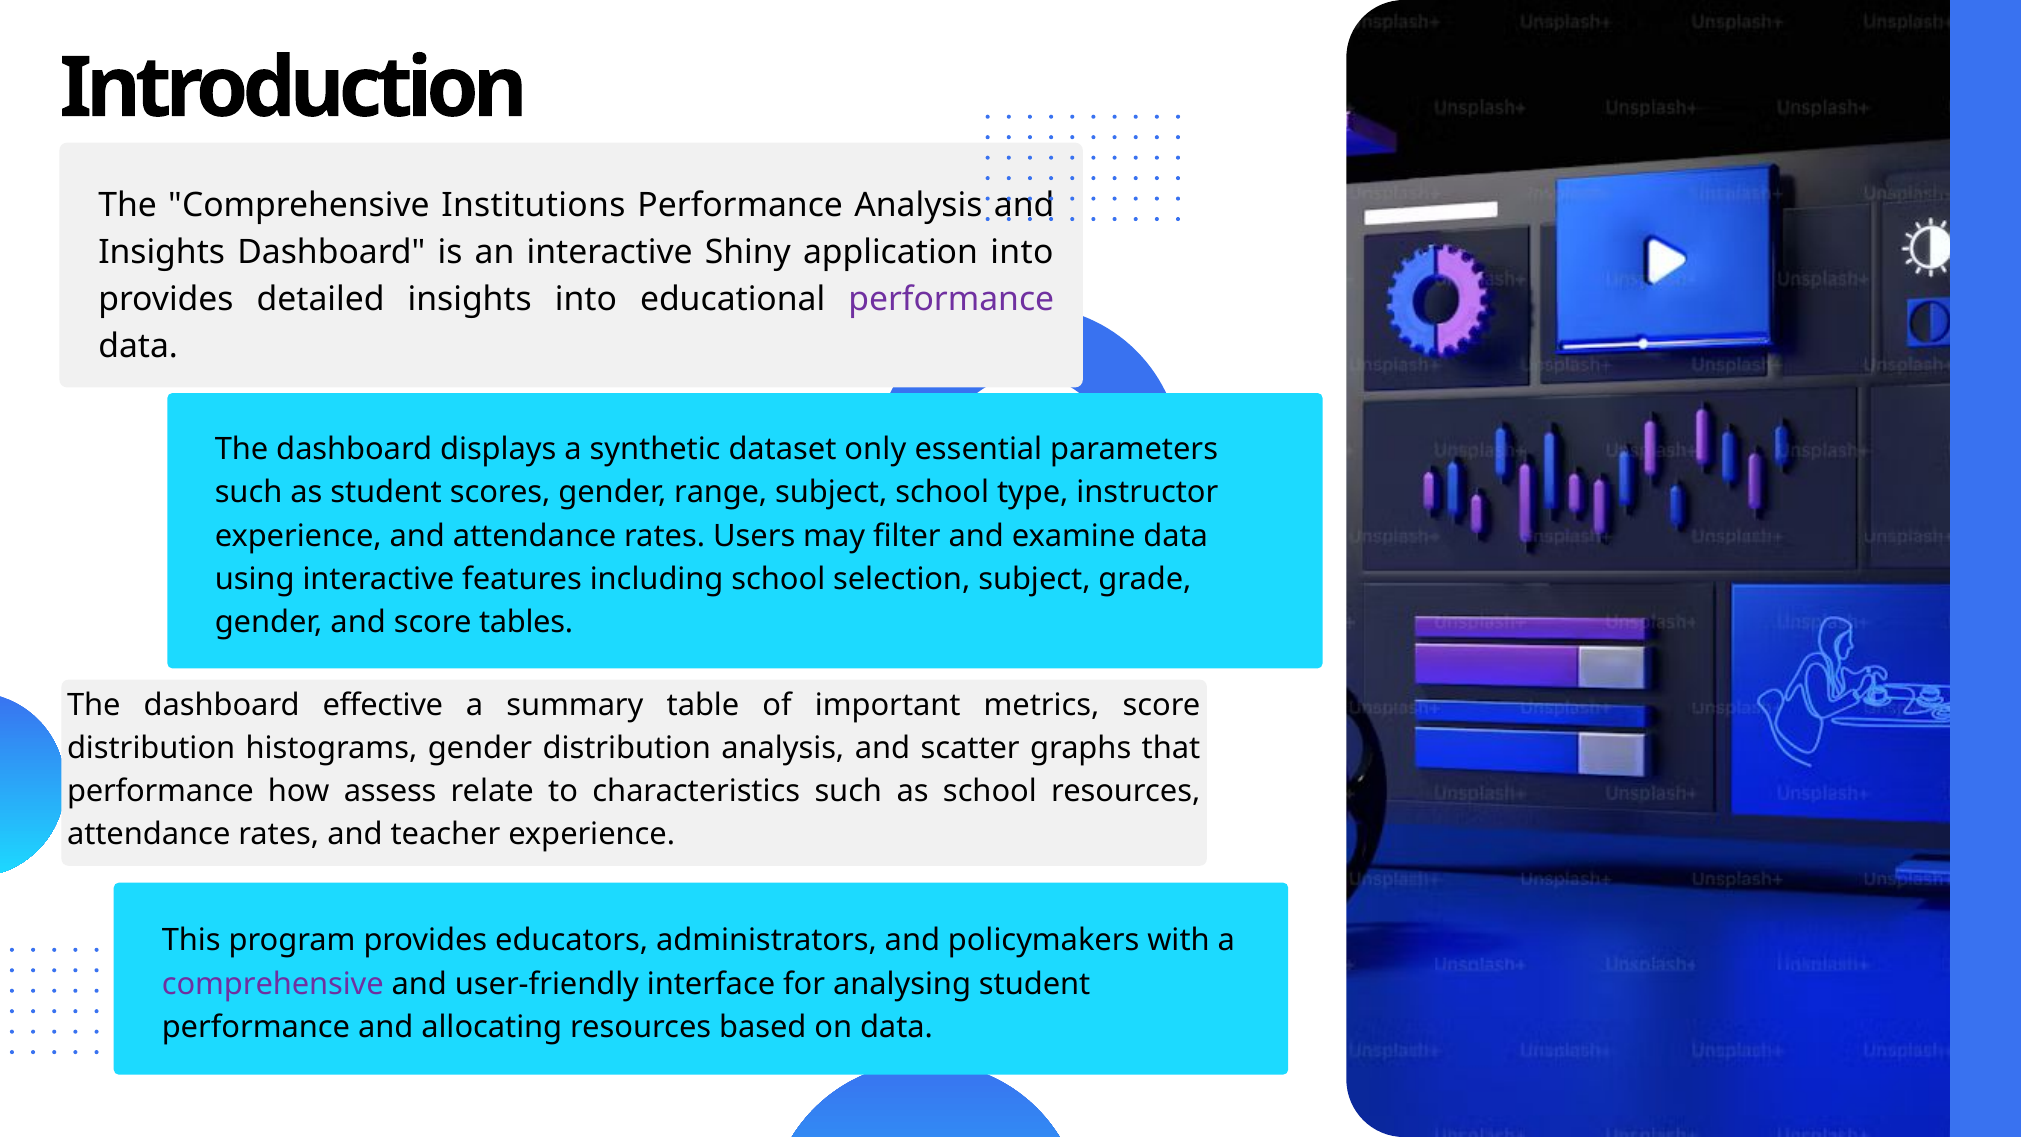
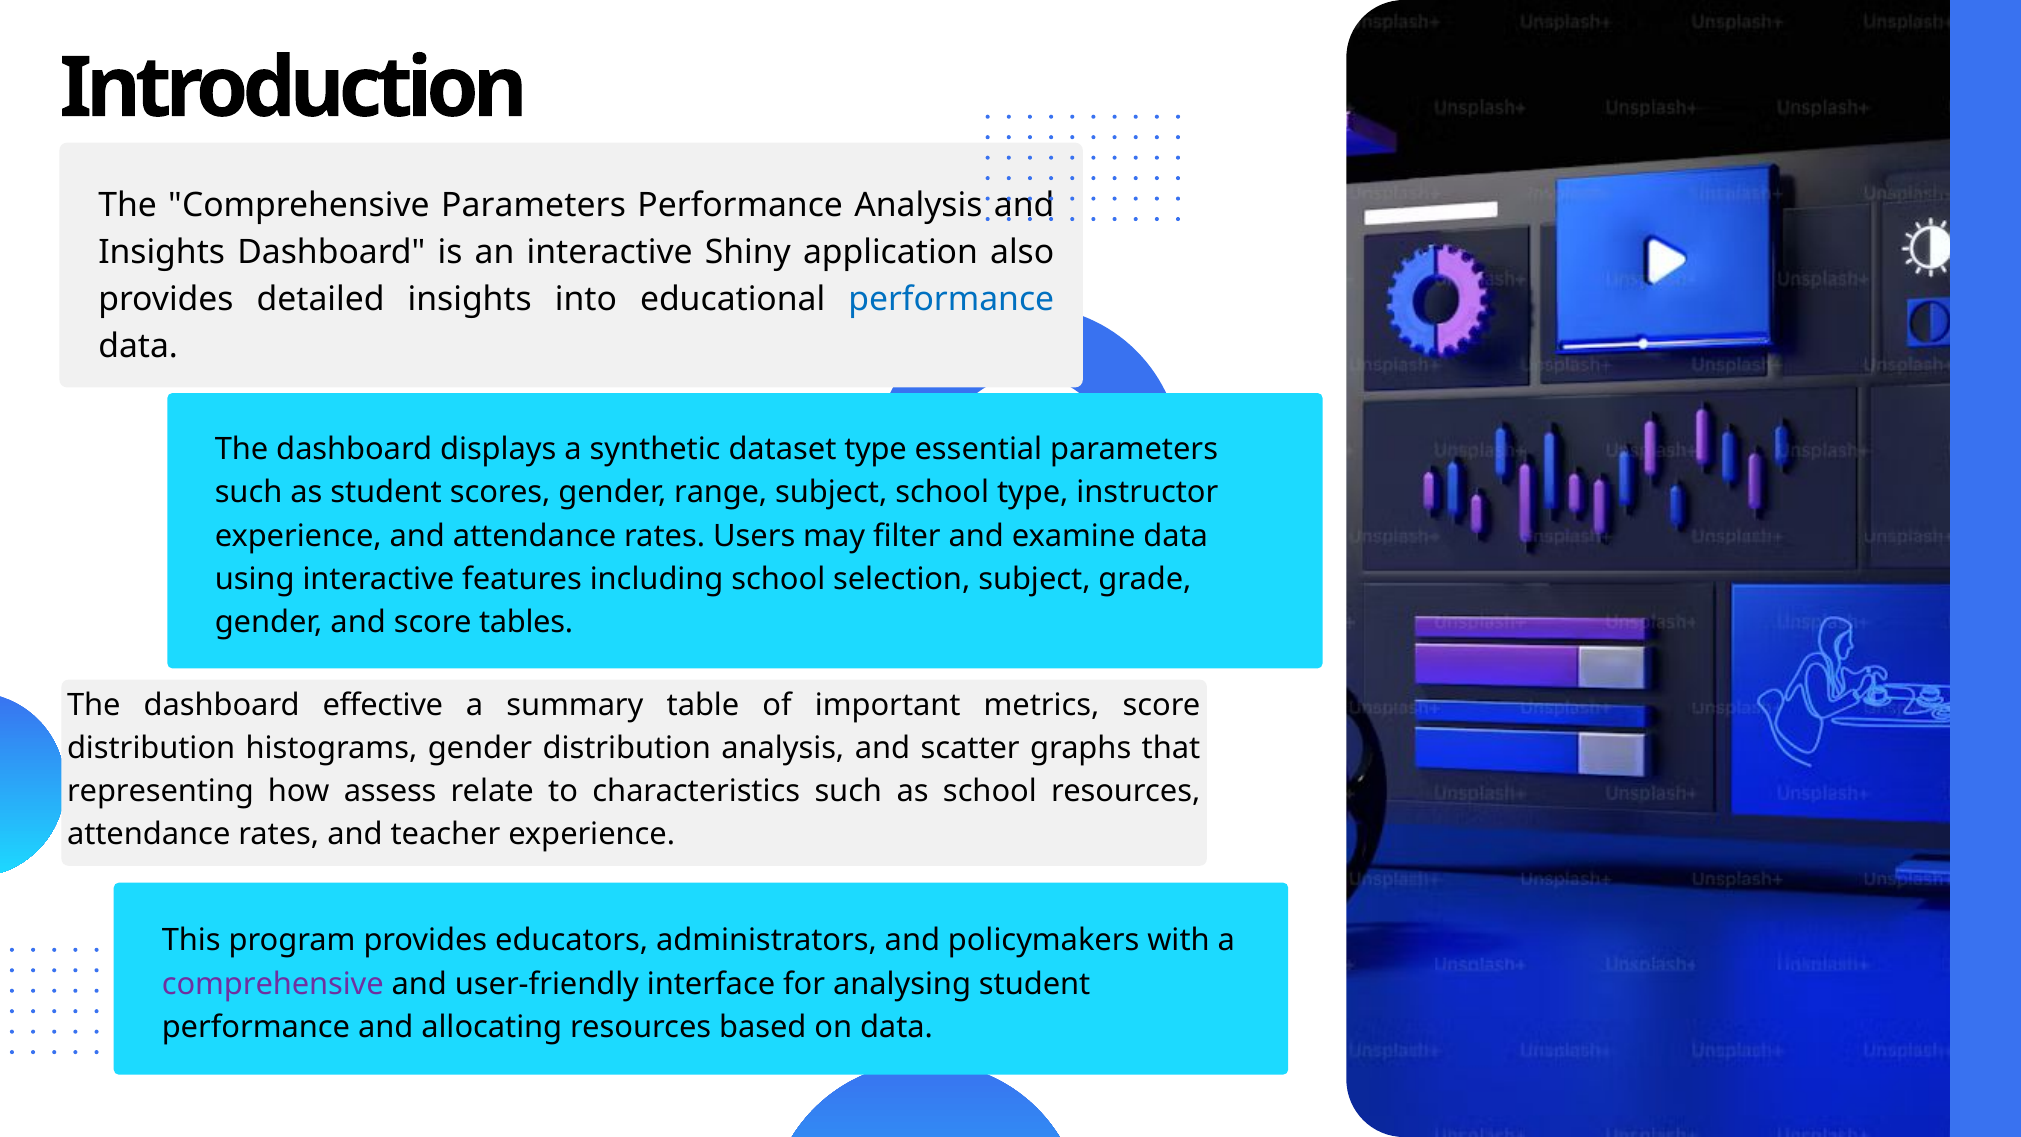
Comprehensive Institutions: Institutions -> Parameters
application into: into -> also
performance at (951, 300) colour: purple -> blue
dataset only: only -> type
performance at (160, 791): performance -> representing
